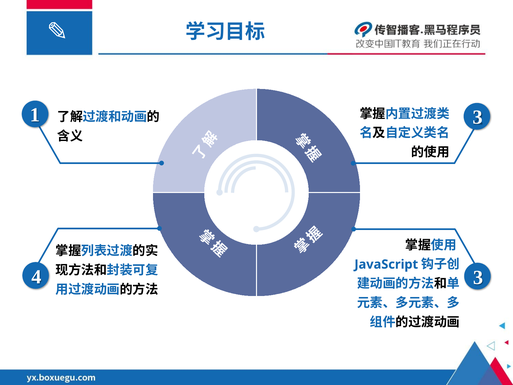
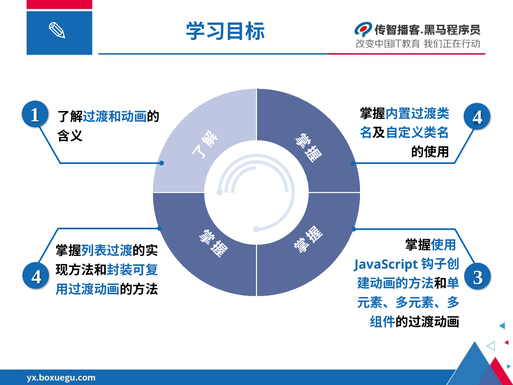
1 3: 3 -> 4
